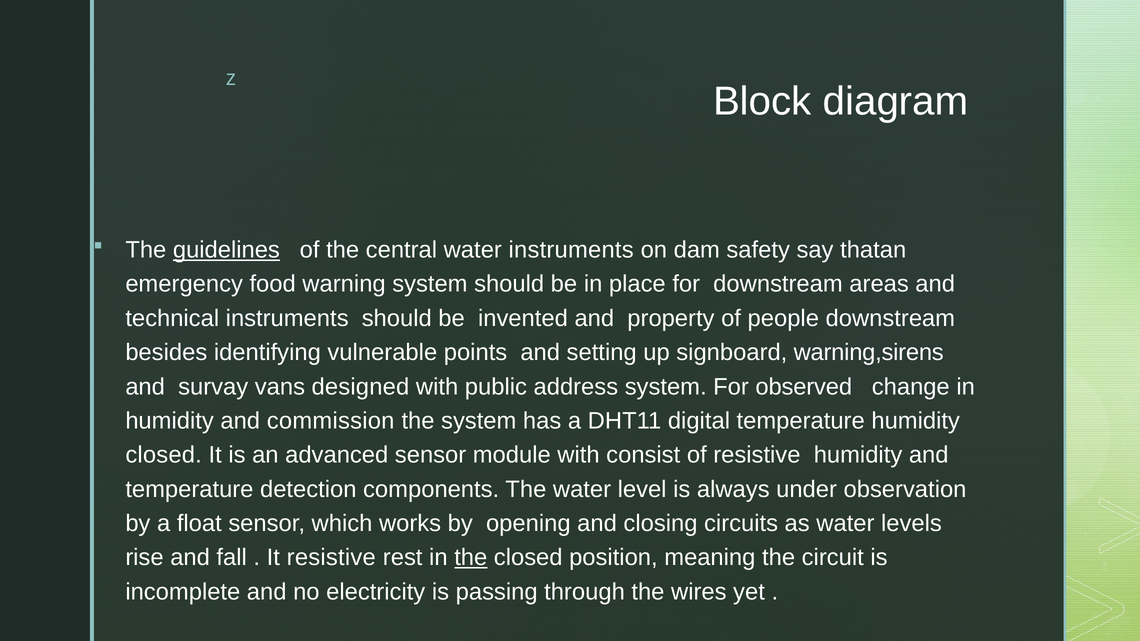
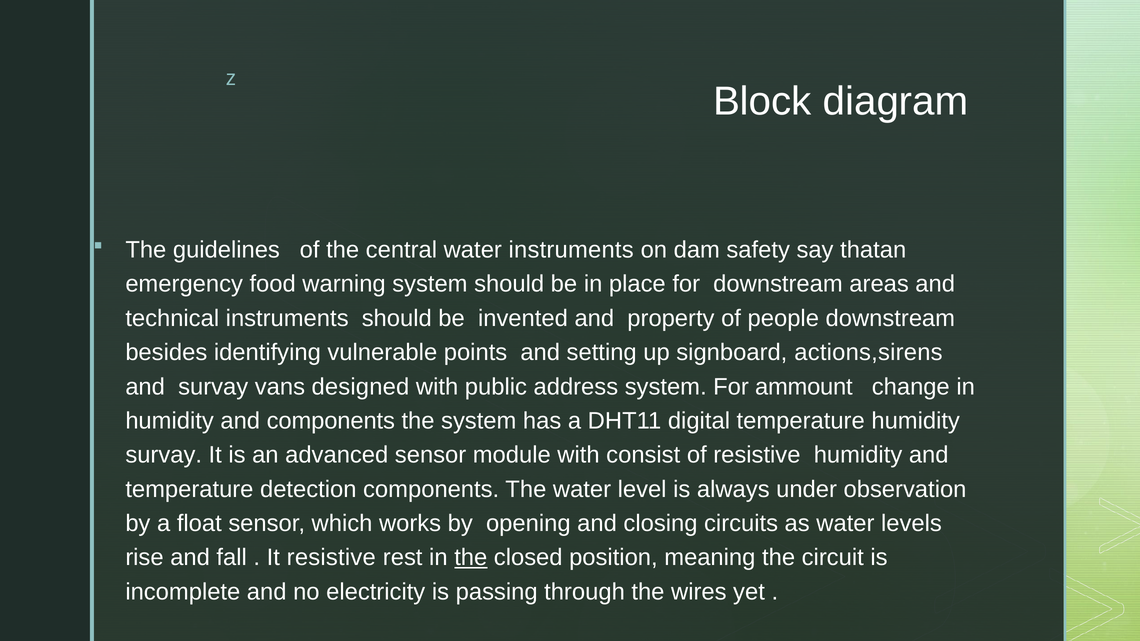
guidelines underline: present -> none
warning,sirens: warning,sirens -> actions,sirens
observed: observed -> ammount
and commission: commission -> components
closed at (164, 455): closed -> survay
